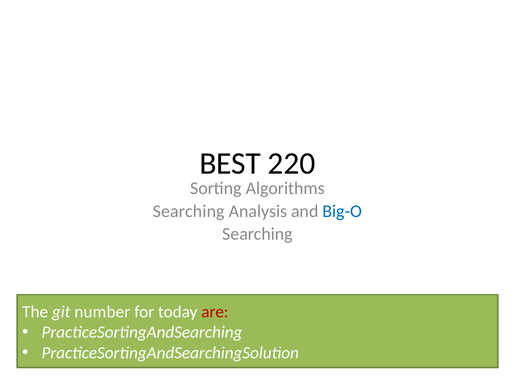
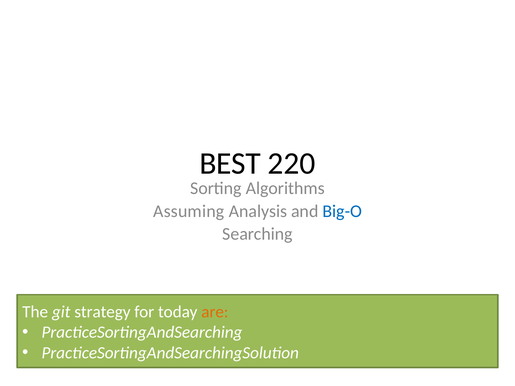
Searching at (189, 211): Searching -> Assuming
number: number -> strategy
are colour: red -> orange
